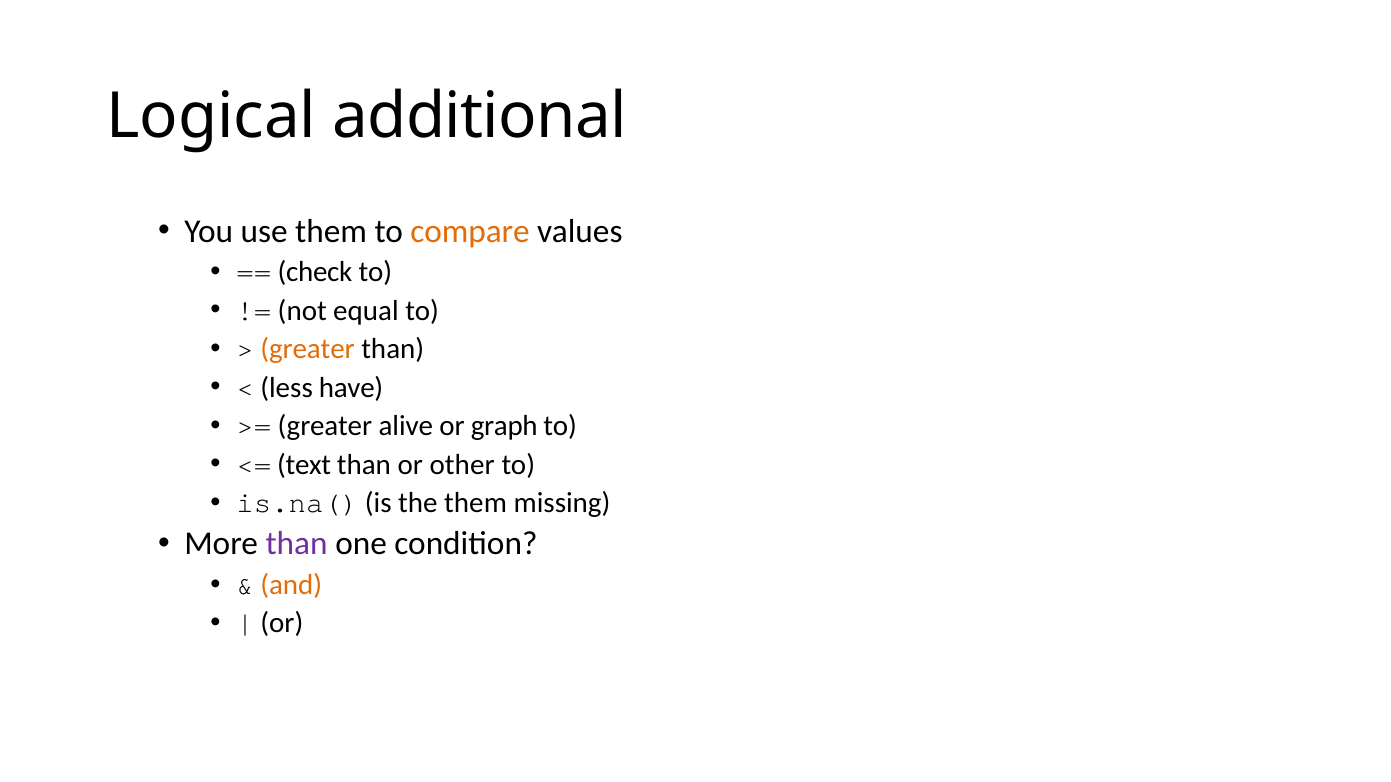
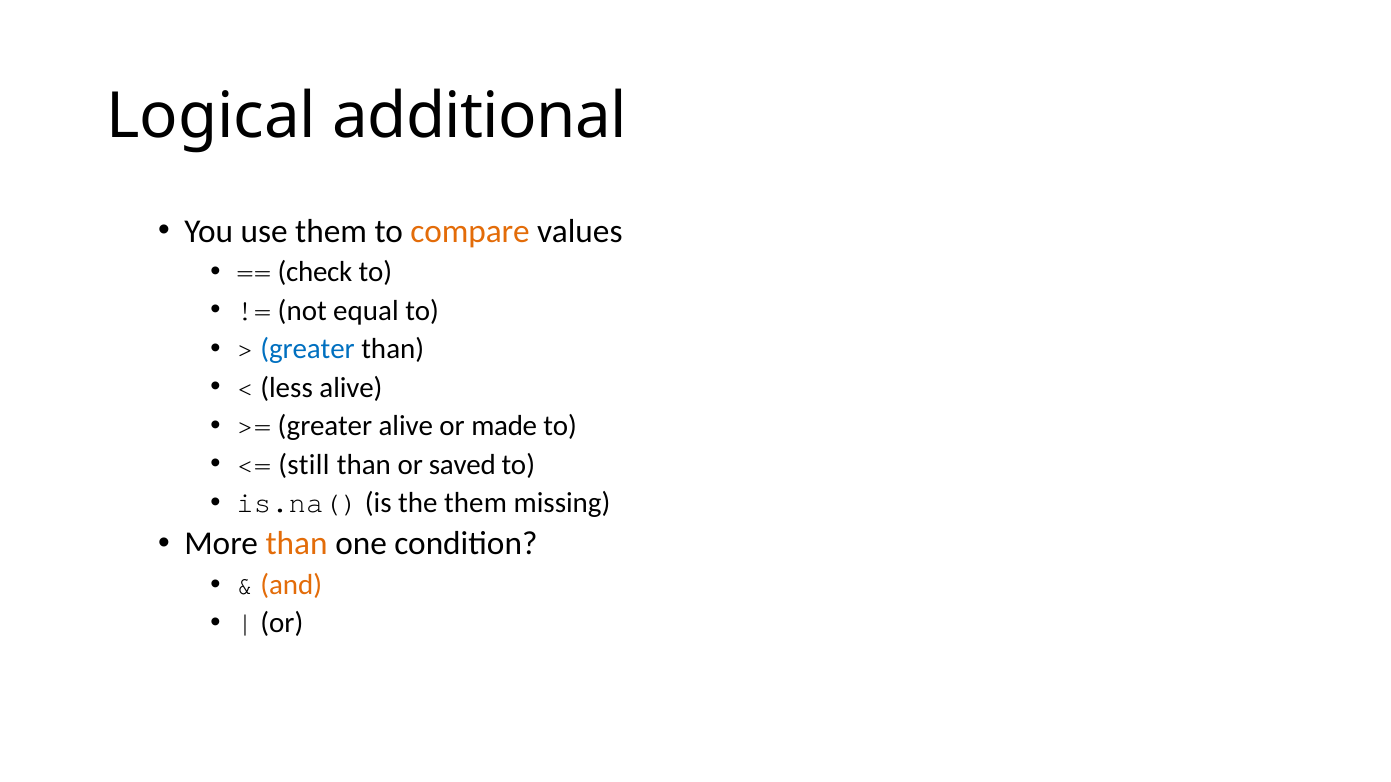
greater at (308, 349) colour: orange -> blue
less have: have -> alive
graph: graph -> made
text: text -> still
other: other -> saved
than at (297, 544) colour: purple -> orange
